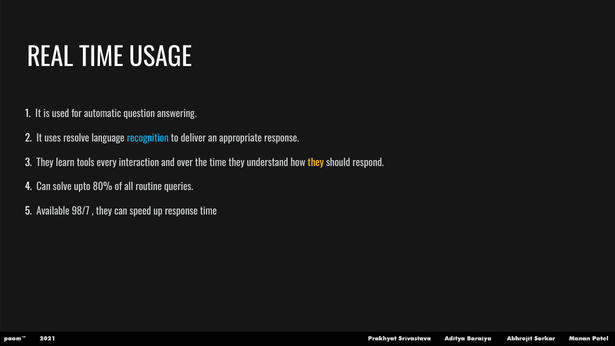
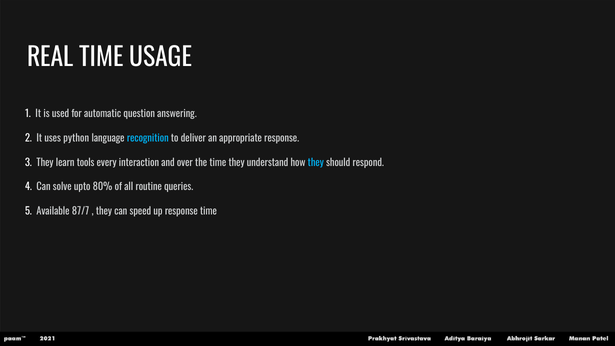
resolve: resolve -> python
they at (316, 163) colour: yellow -> light blue
98/7: 98/7 -> 87/7
